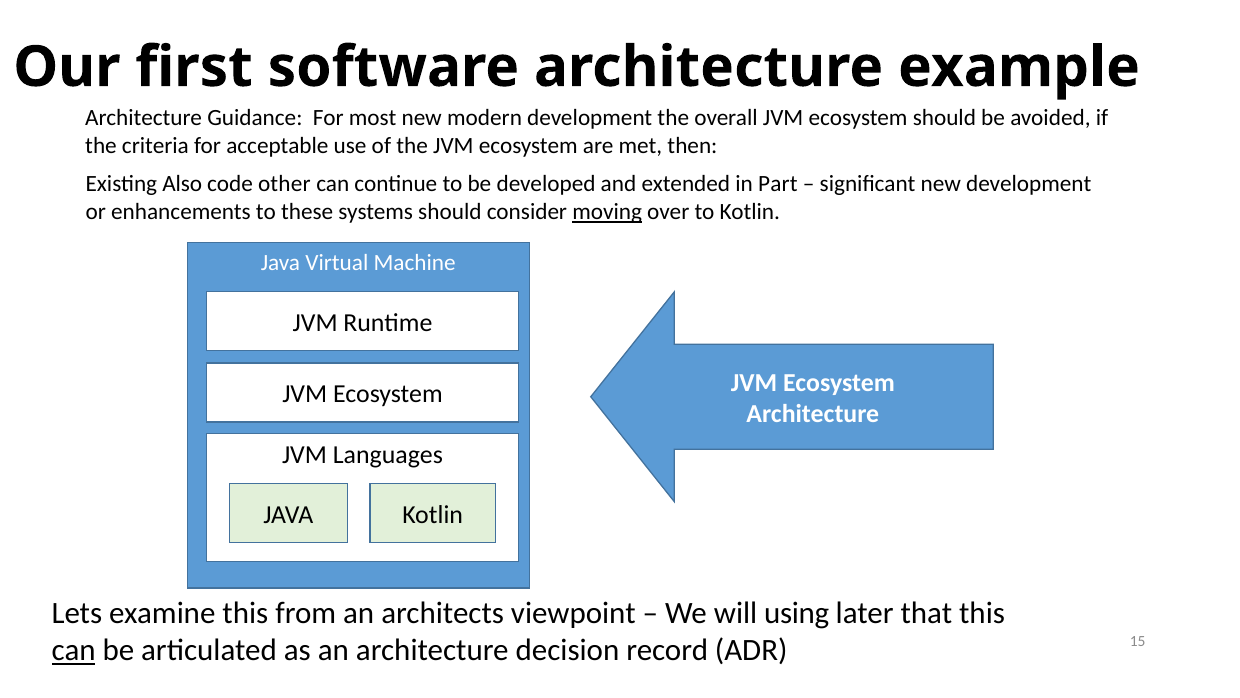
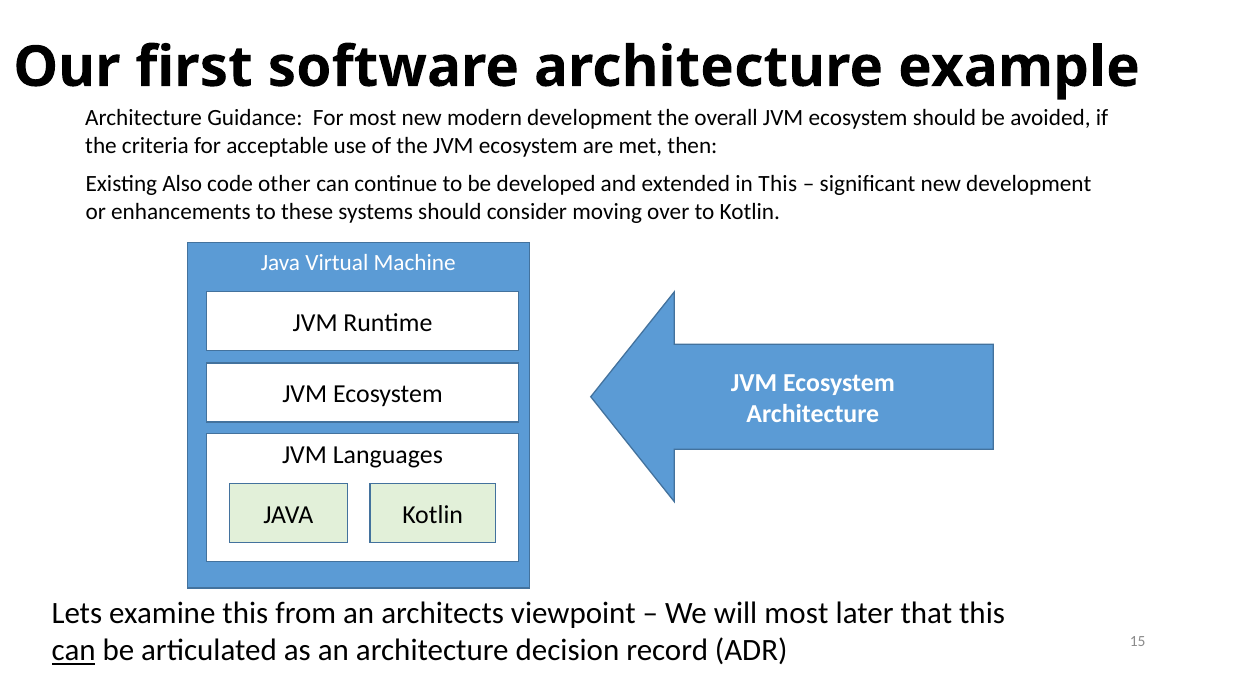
in Part: Part -> This
moving underline: present -> none
will using: using -> most
